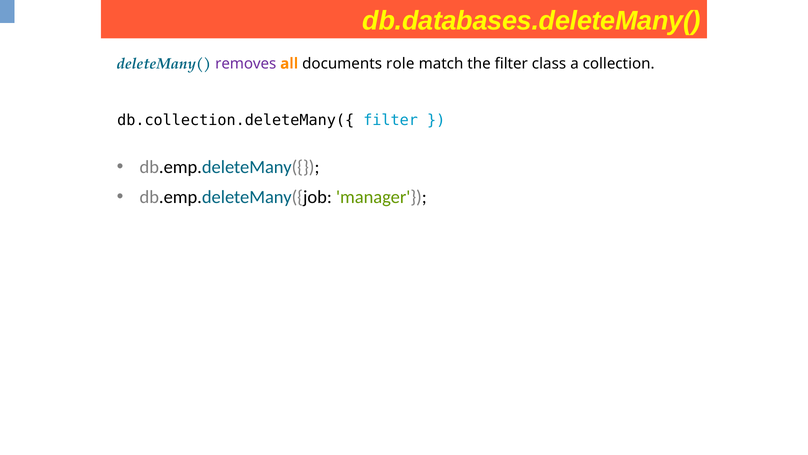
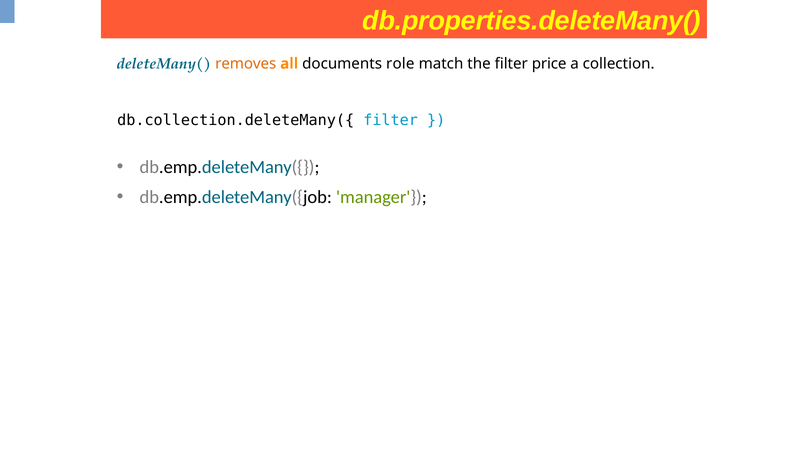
db.databases.deleteMany(: db.databases.deleteMany( -> db.properties.deleteMany(
removes colour: purple -> orange
class: class -> price
